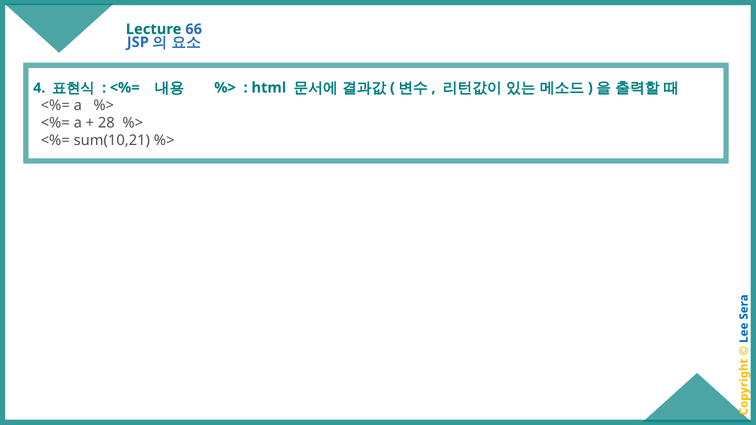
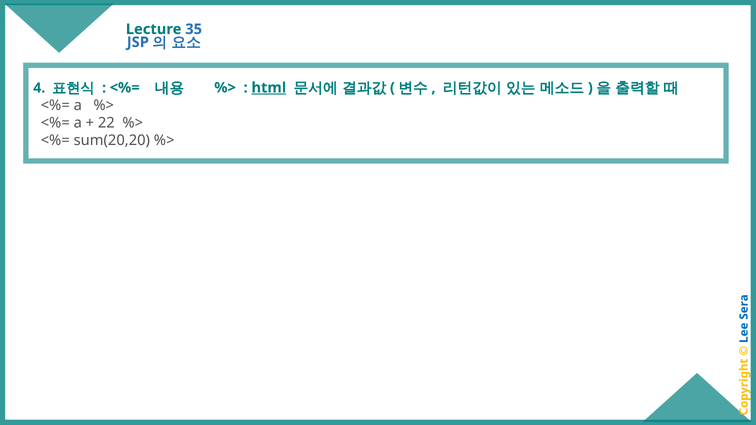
66: 66 -> 35
html underline: none -> present
28: 28 -> 22
sum(10,21: sum(10,21 -> sum(20,20
